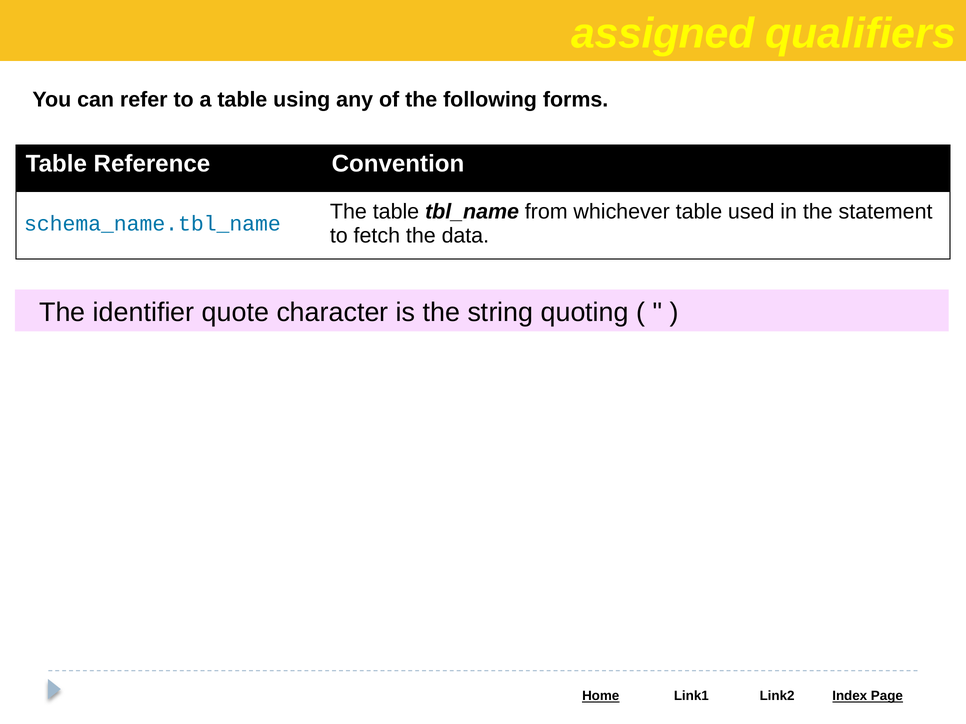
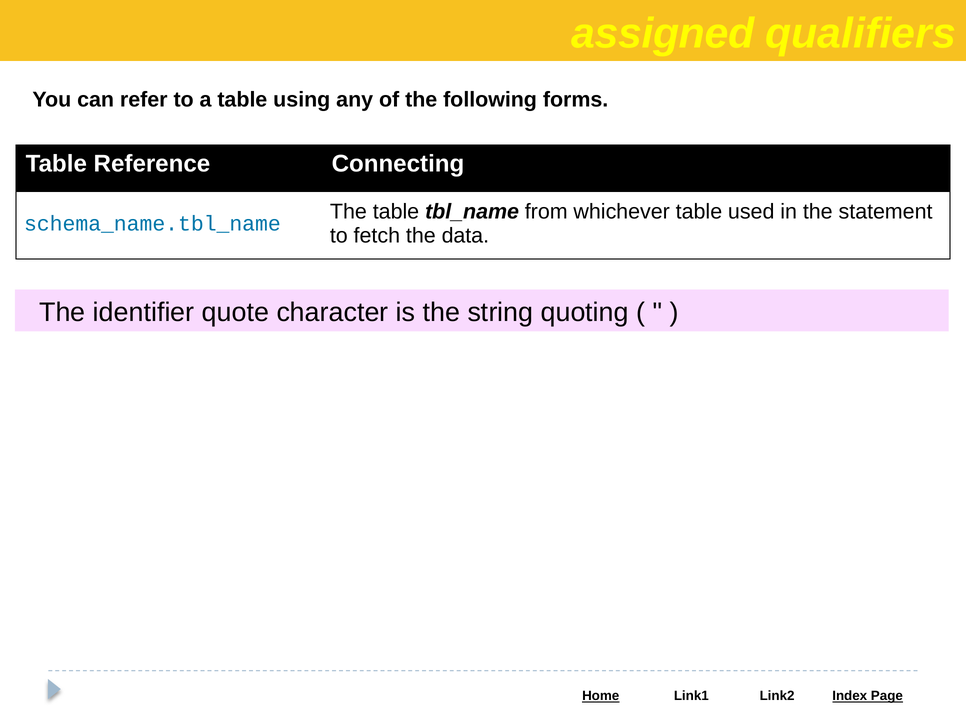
Convention: Convention -> Connecting
